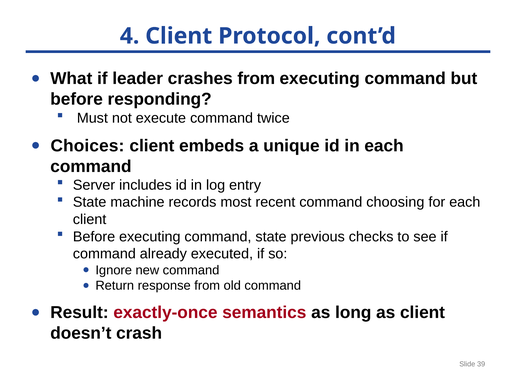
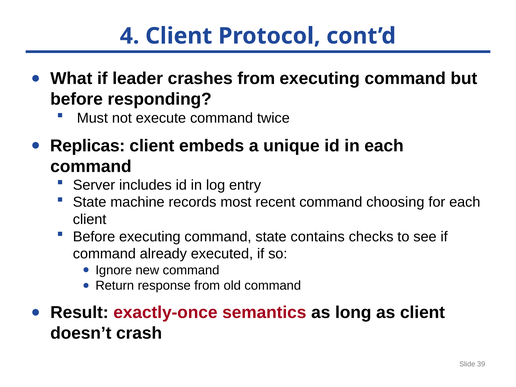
Choices: Choices -> Replicas
previous: previous -> contains
